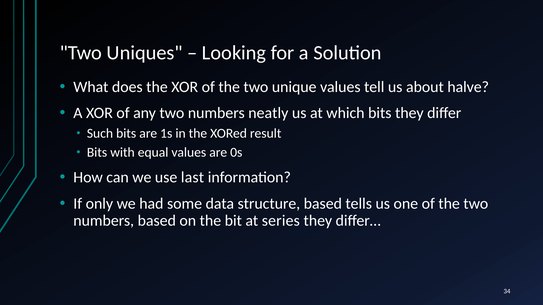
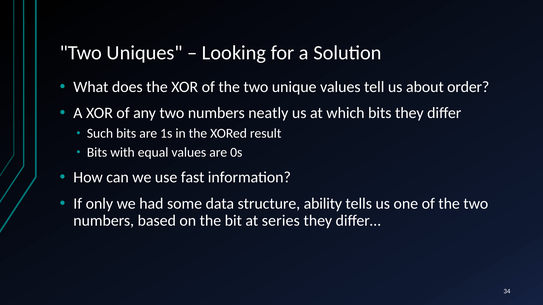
halve: halve -> order
last: last -> fast
structure based: based -> ability
